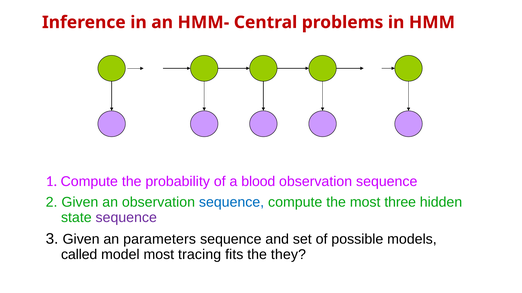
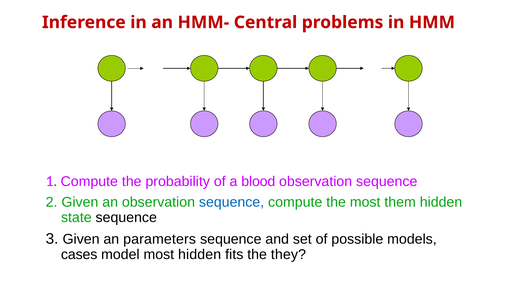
three: three -> them
sequence at (126, 218) colour: purple -> black
called: called -> cases
most tracing: tracing -> hidden
